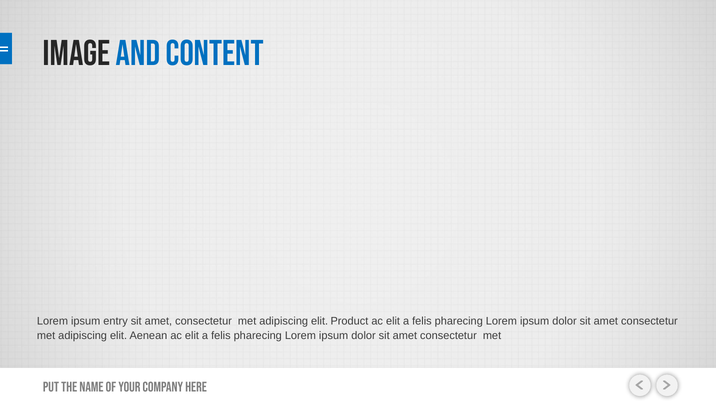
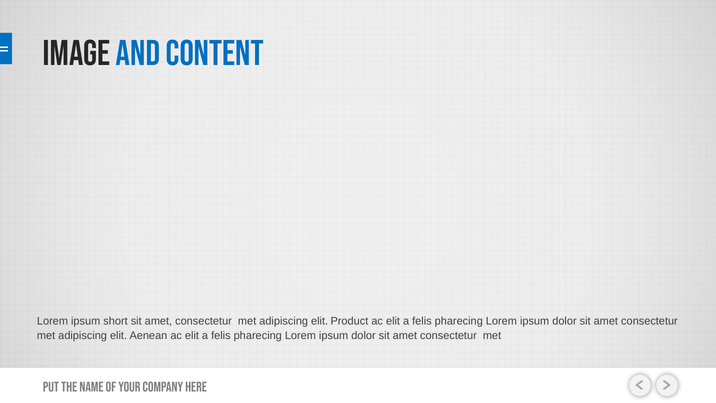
entry: entry -> short
